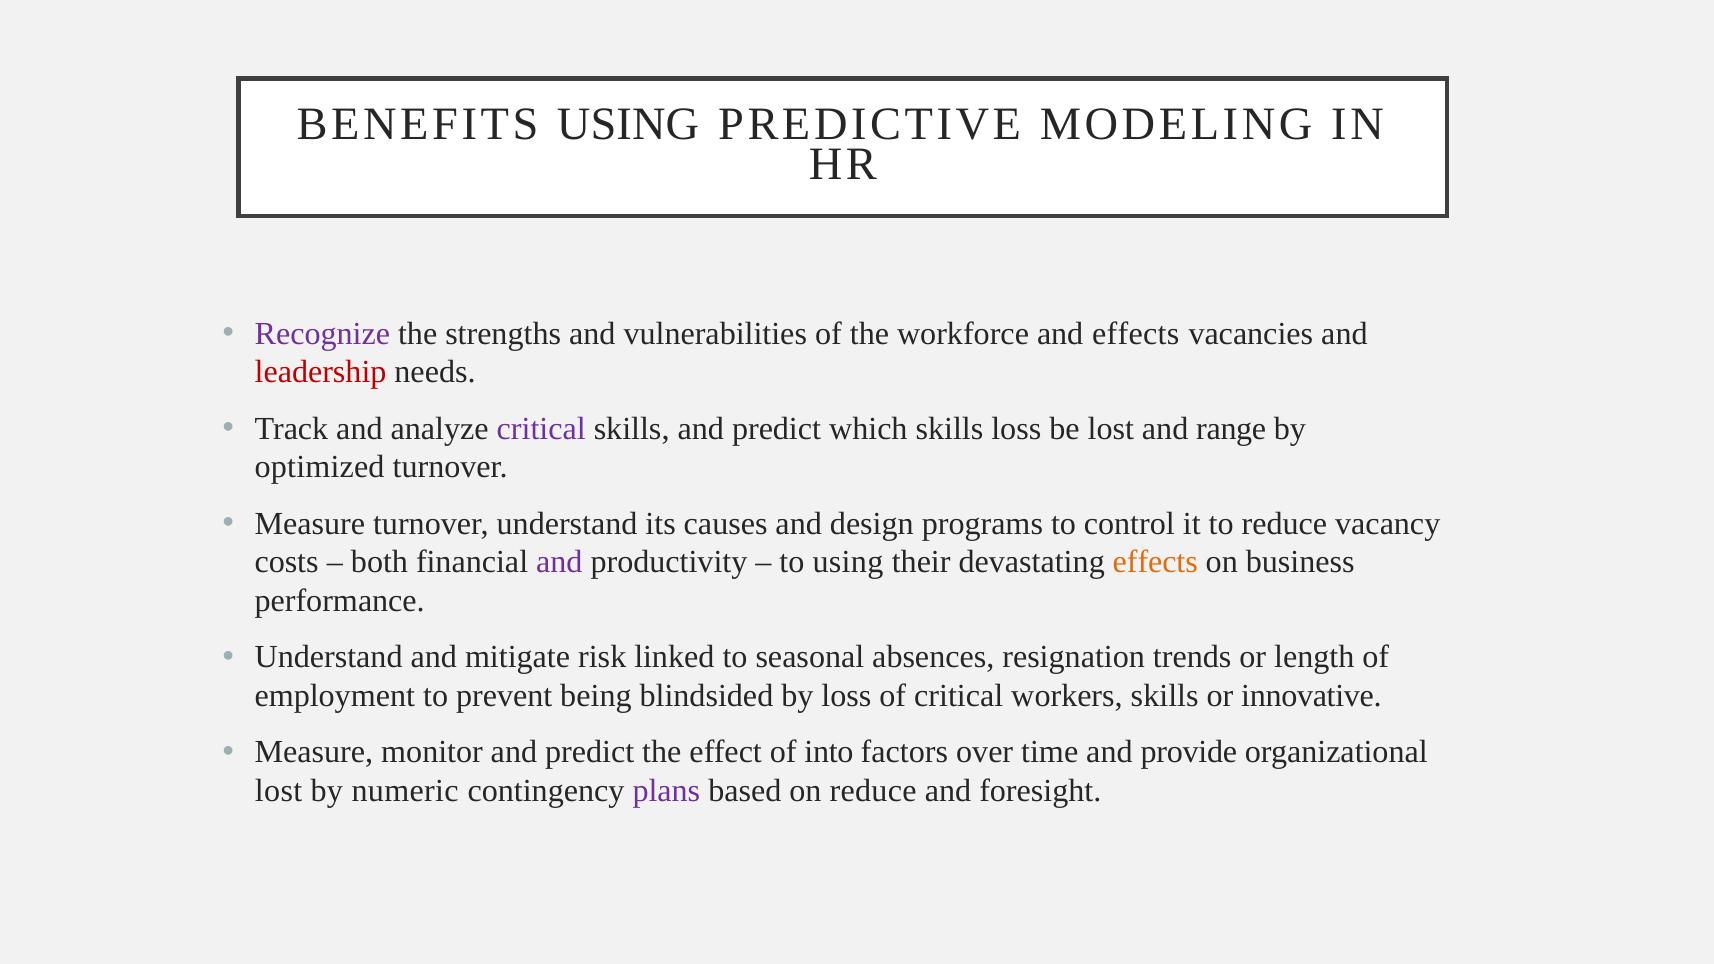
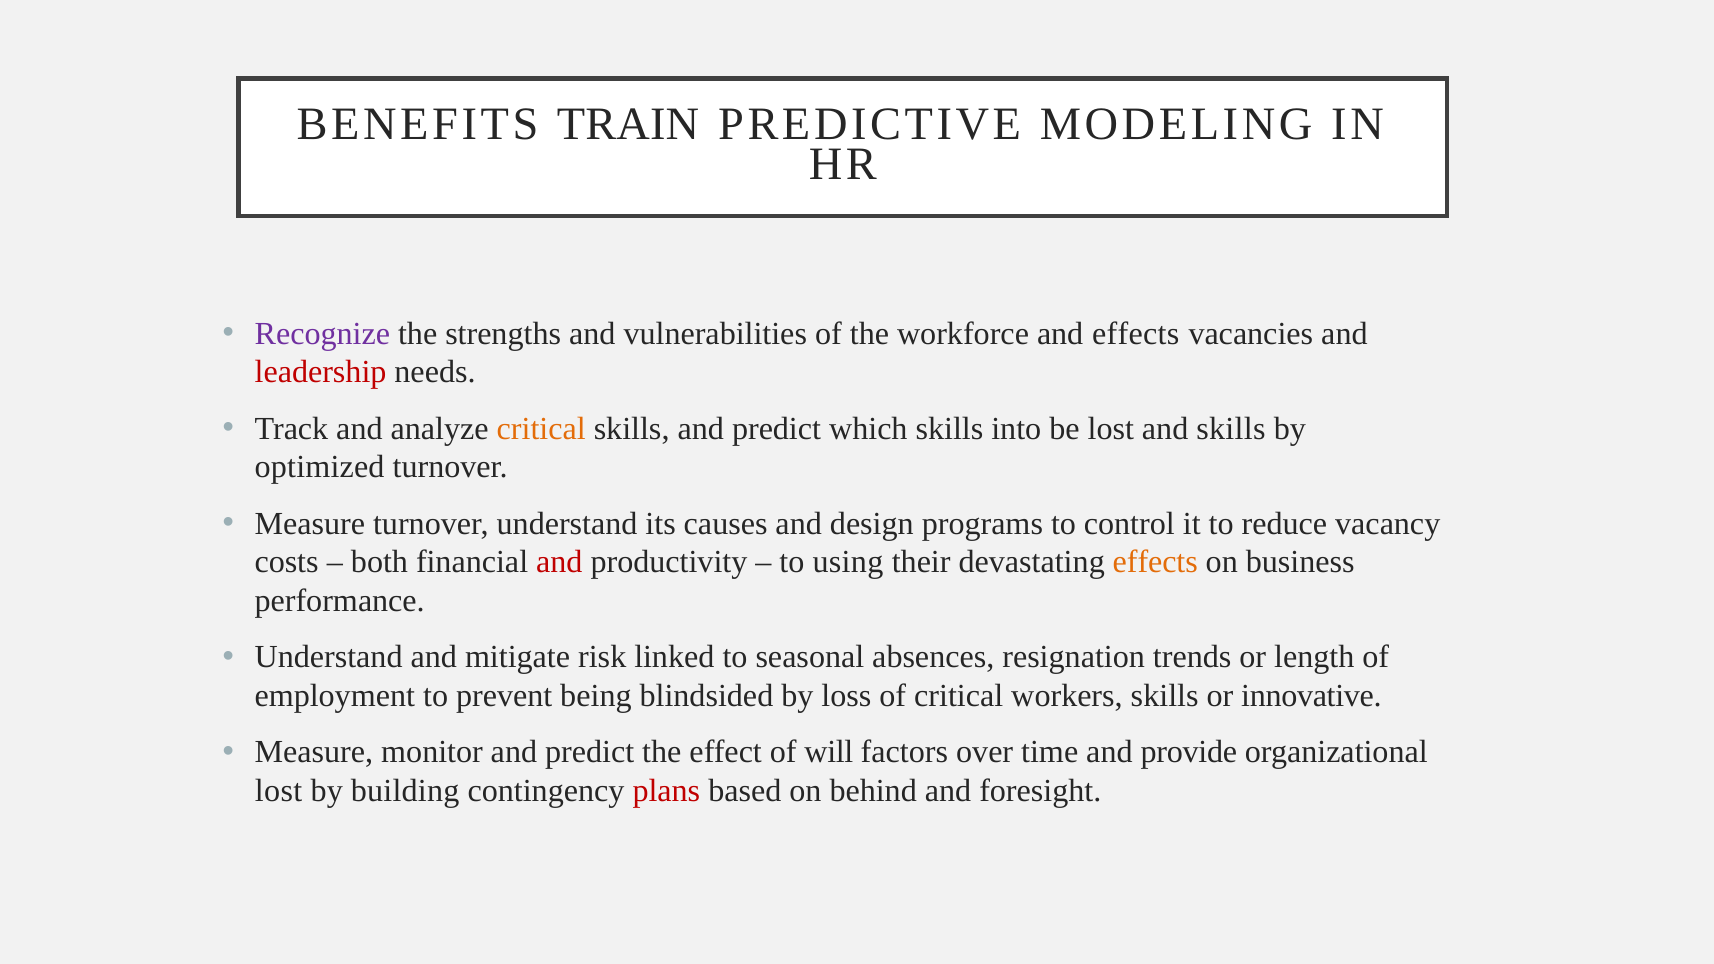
BENEFITS USING: USING -> TRAIN
critical at (541, 429) colour: purple -> orange
skills loss: loss -> into
and range: range -> skills
and at (559, 562) colour: purple -> red
into: into -> will
numeric: numeric -> building
plans colour: purple -> red
on reduce: reduce -> behind
